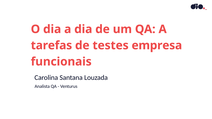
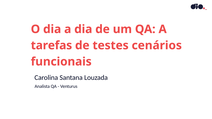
empresa: empresa -> cenários
